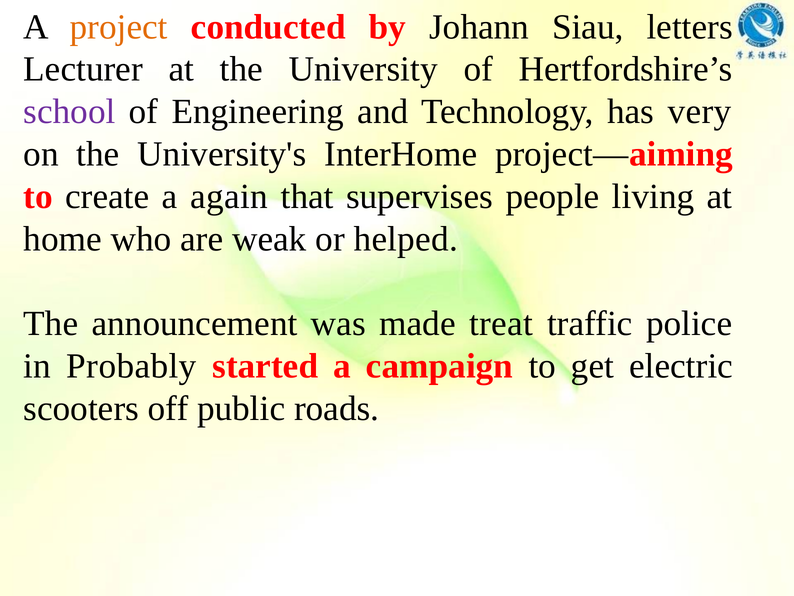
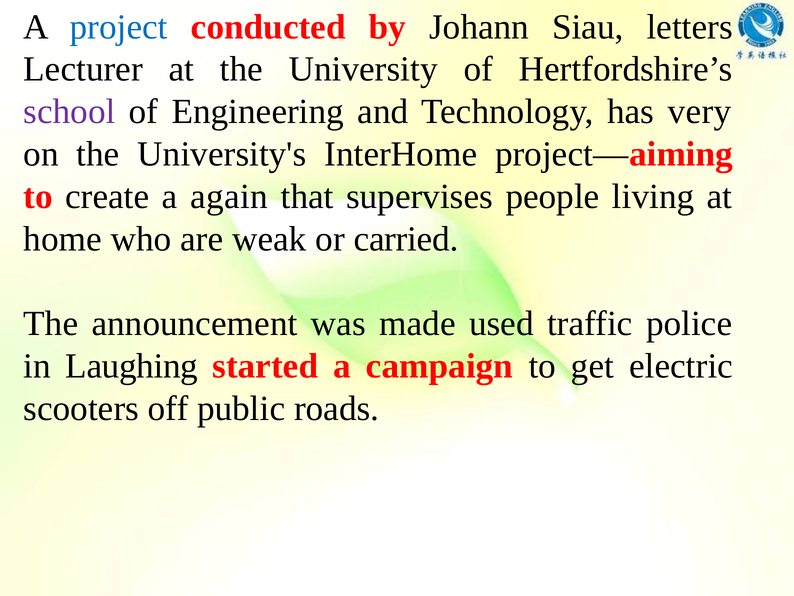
project colour: orange -> blue
helped: helped -> carried
treat: treat -> used
Probably: Probably -> Laughing
